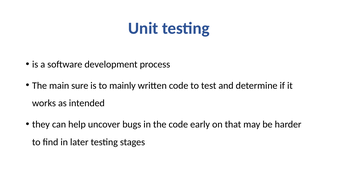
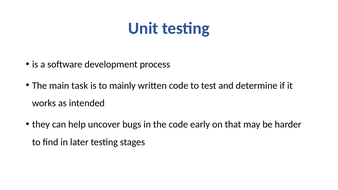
sure: sure -> task
